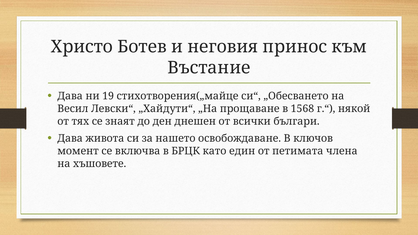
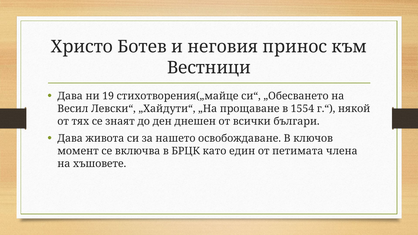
Въстание: Въстание -> Вестници
1568: 1568 -> 1554
